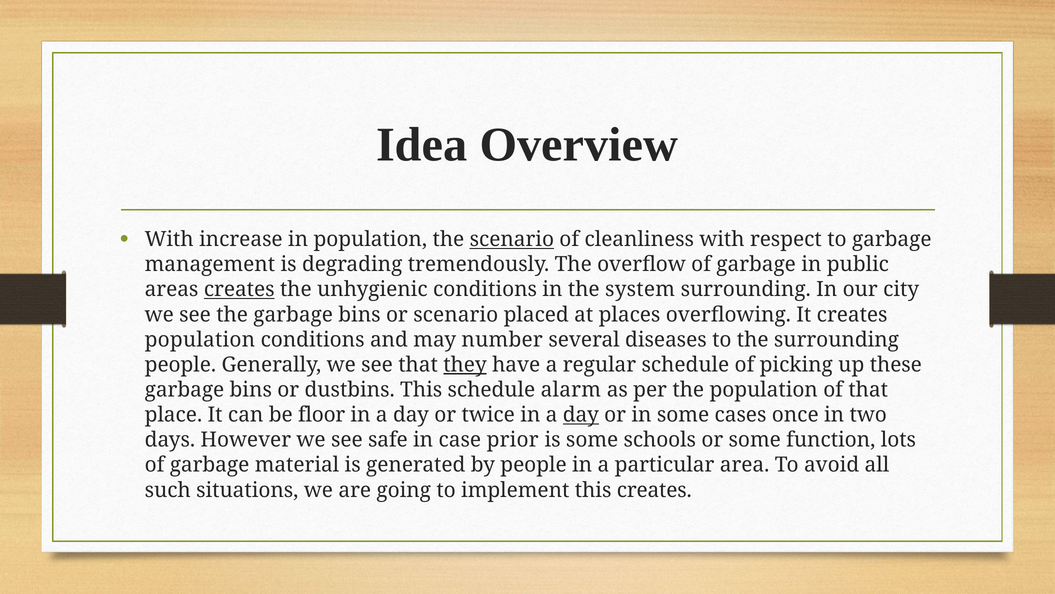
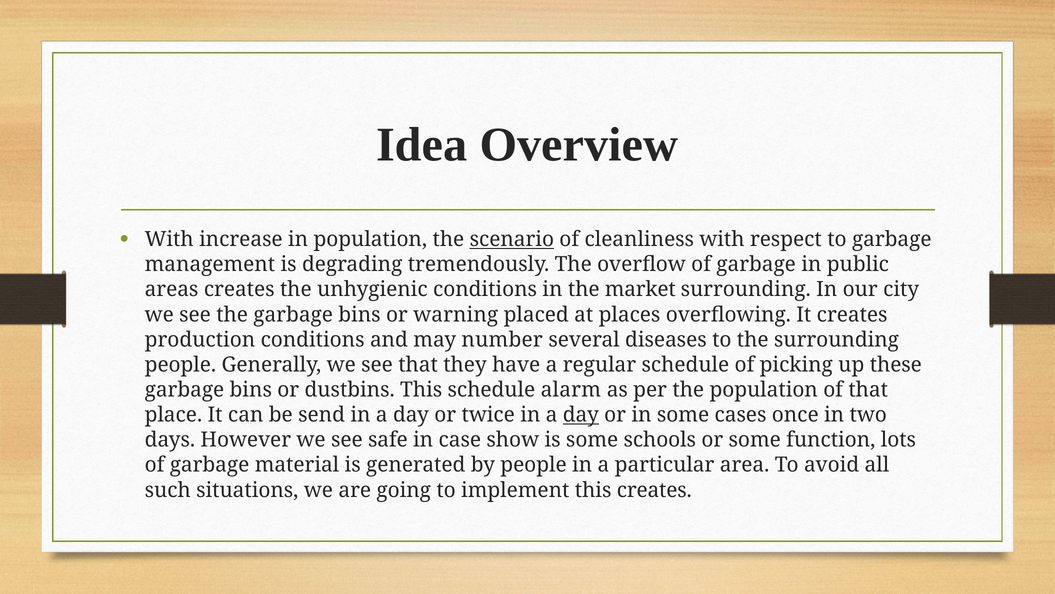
creates at (239, 289) underline: present -> none
system: system -> market
or scenario: scenario -> warning
population at (200, 339): population -> production
they underline: present -> none
floor: floor -> send
prior: prior -> show
